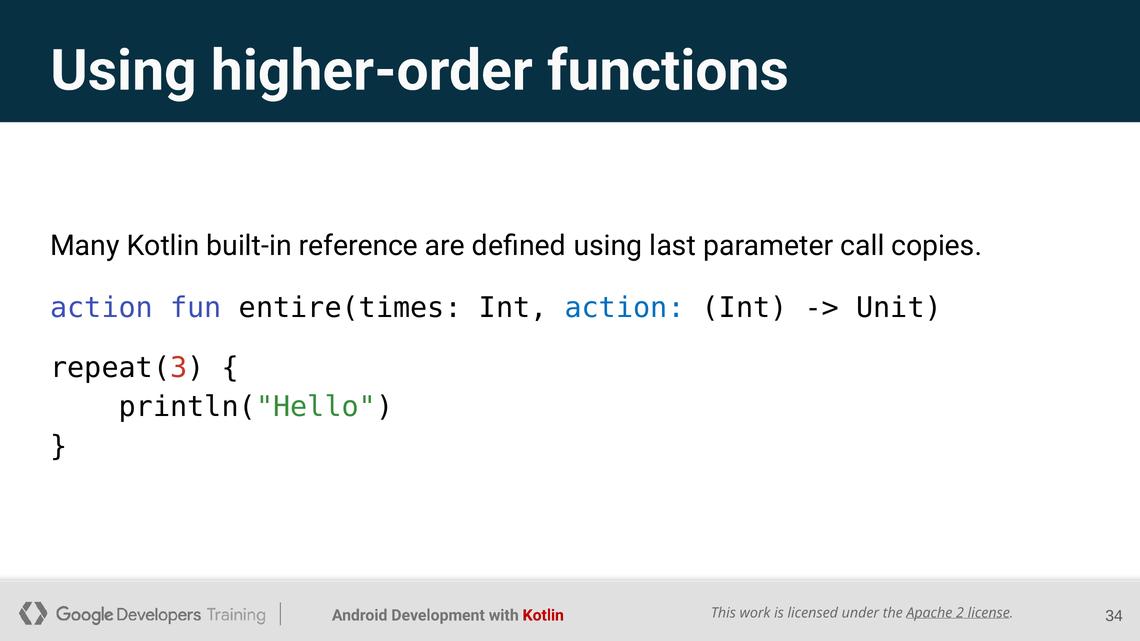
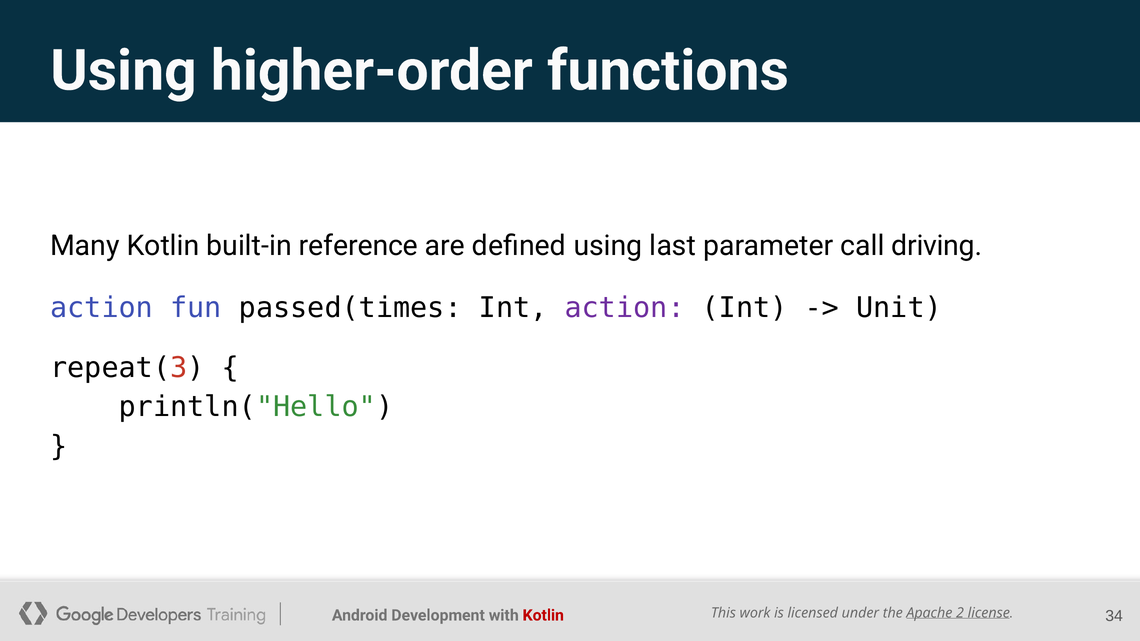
copies: copies -> driving
entire(times: entire(times -> passed(times
action at (625, 308) colour: blue -> purple
